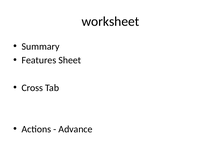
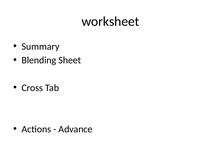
Features: Features -> Blending
